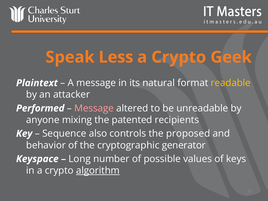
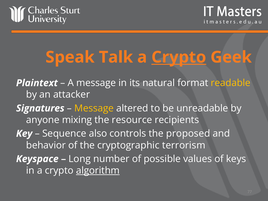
Less: Less -> Talk
Crypto at (179, 57) underline: none -> present
Performed: Performed -> Signatures
Message at (94, 108) colour: pink -> yellow
patented: patented -> resource
generator: generator -> terrorism
